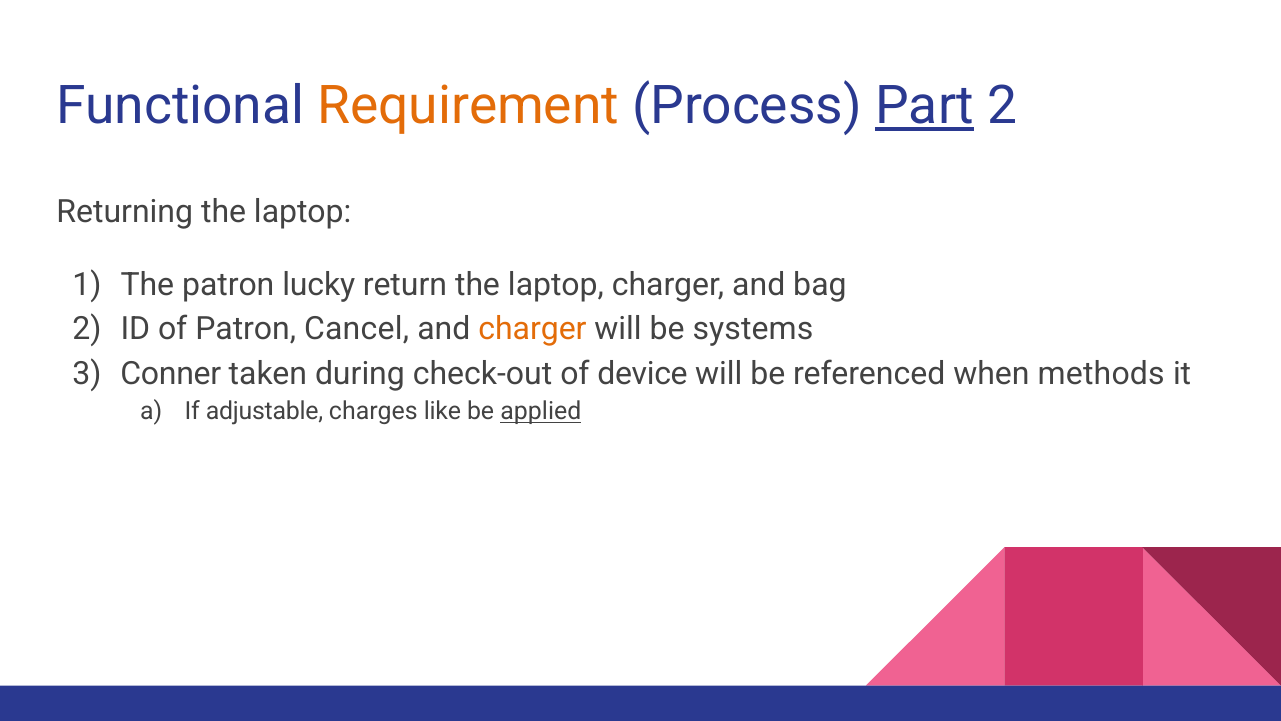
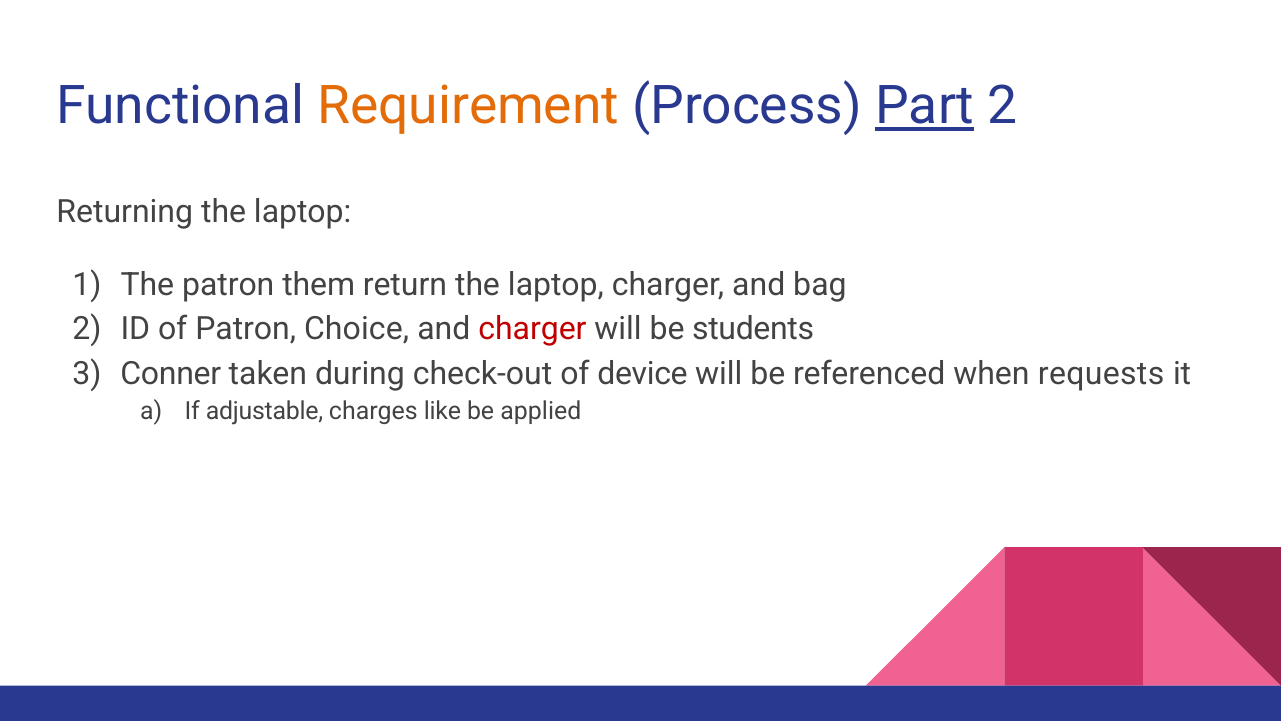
lucky: lucky -> them
Cancel: Cancel -> Choice
charger at (532, 329) colour: orange -> red
systems: systems -> students
methods: methods -> requests
applied underline: present -> none
